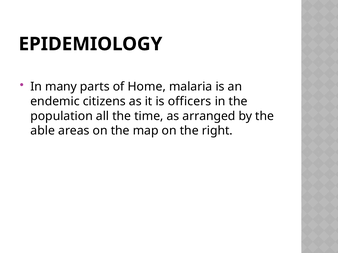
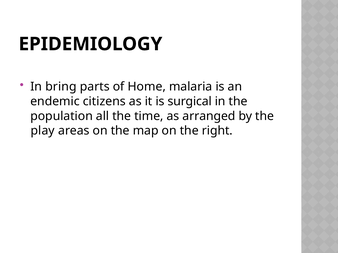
many: many -> bring
officers: officers -> surgical
able: able -> play
